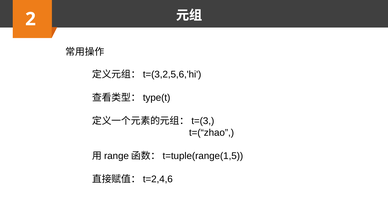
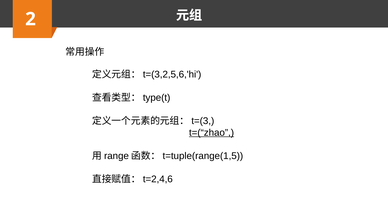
t=(“zhao underline: none -> present
